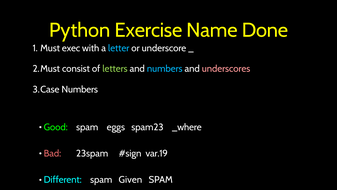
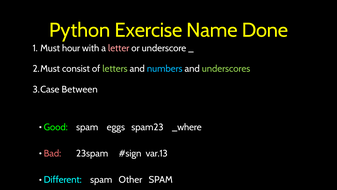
exec: exec -> hour
letter colour: light blue -> pink
underscores colour: pink -> light green
Numbers at (80, 89): Numbers -> Between
var.19: var.19 -> var.13
Given: Given -> Other
